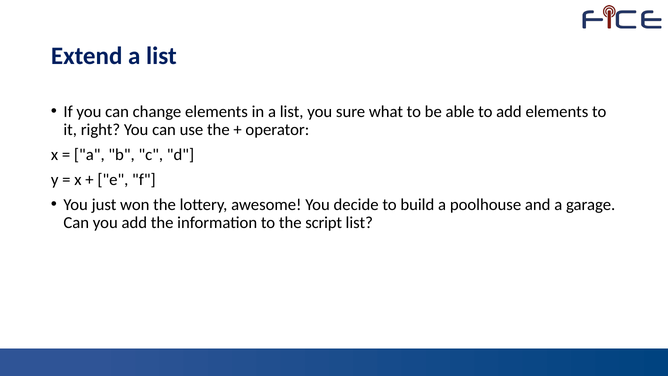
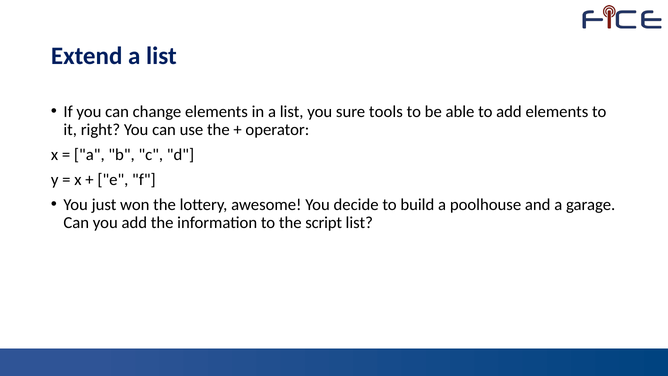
what: what -> tools
